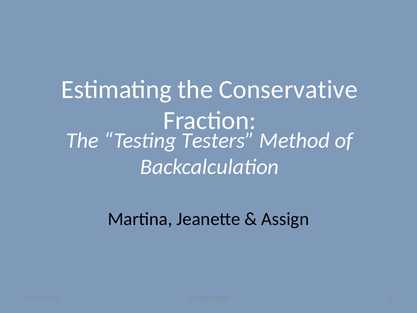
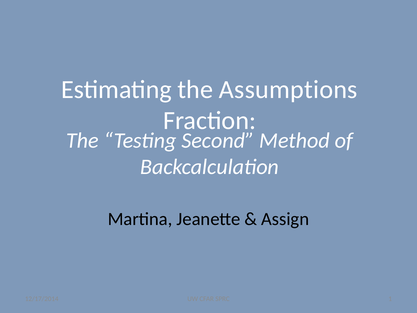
Conservative: Conservative -> Assumptions
Testers: Testers -> Second
